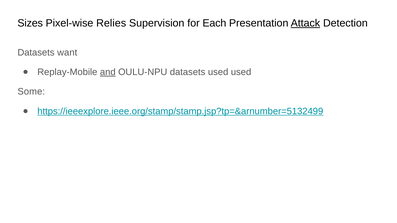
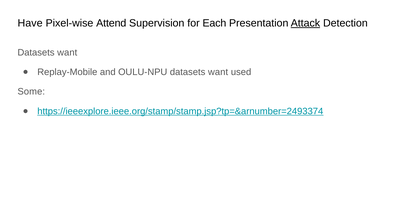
Sizes: Sizes -> Have
Relies: Relies -> Attend
and underline: present -> none
OULU-NPU datasets used: used -> want
https://ieeexplore.ieee.org/stamp/stamp.jsp?tp=&arnumber=5132499: https://ieeexplore.ieee.org/stamp/stamp.jsp?tp=&arnumber=5132499 -> https://ieeexplore.ieee.org/stamp/stamp.jsp?tp=&arnumber=2493374
